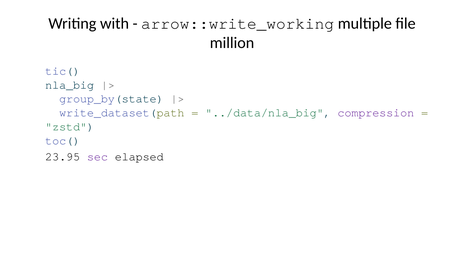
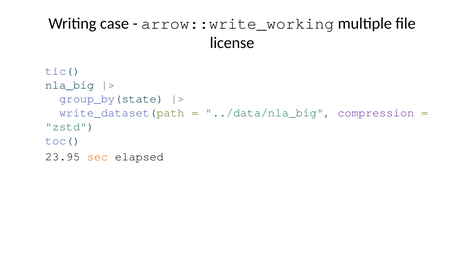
with: with -> case
million: million -> license
sec colour: purple -> orange
